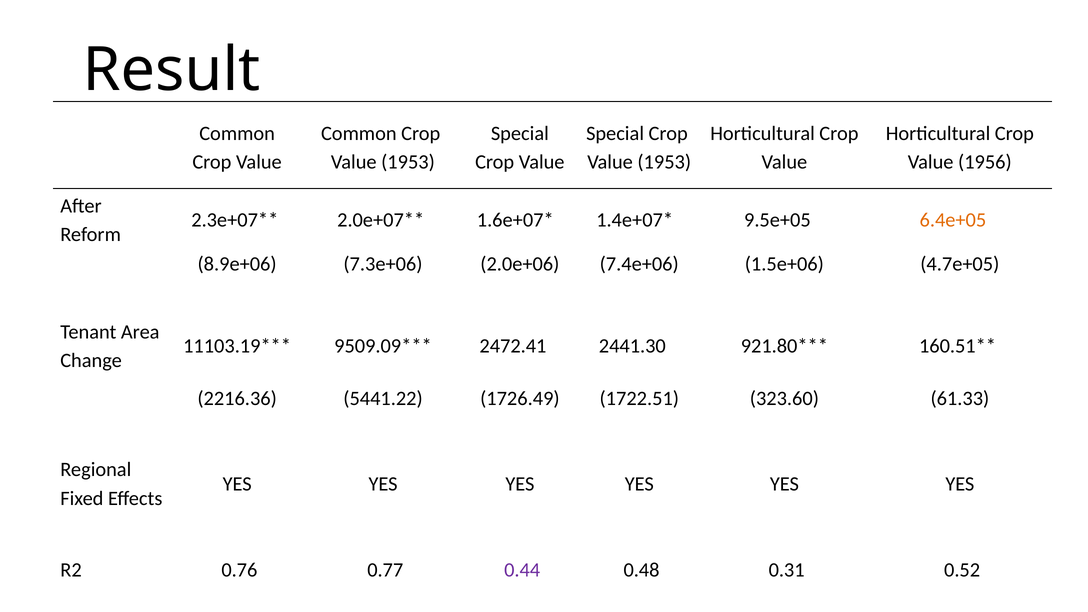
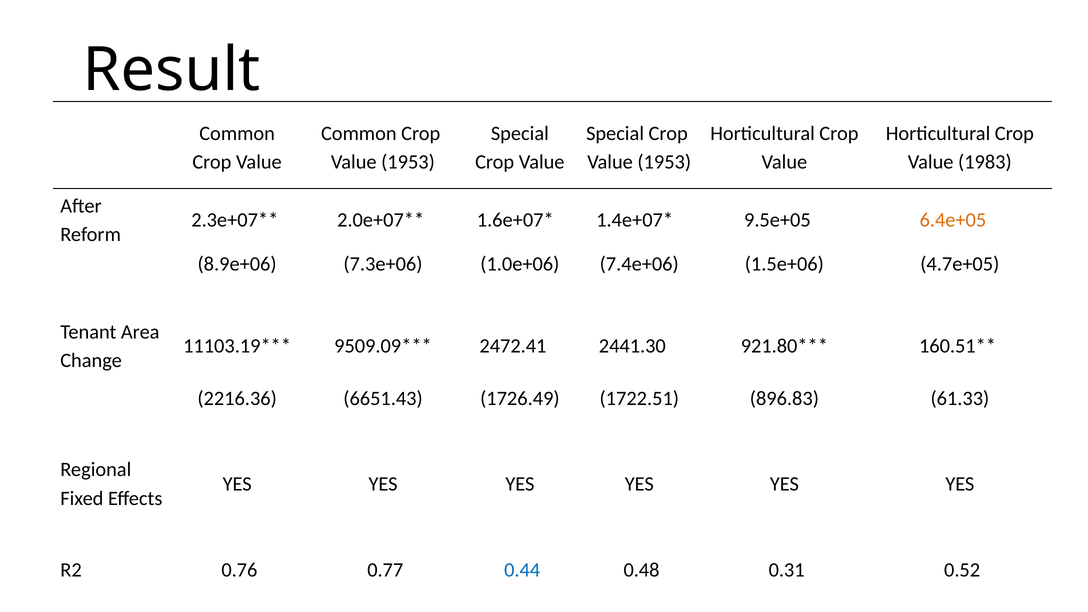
1956: 1956 -> 1983
2.0e+06: 2.0e+06 -> 1.0e+06
5441.22: 5441.22 -> 6651.43
323.60: 323.60 -> 896.83
0.44 colour: purple -> blue
